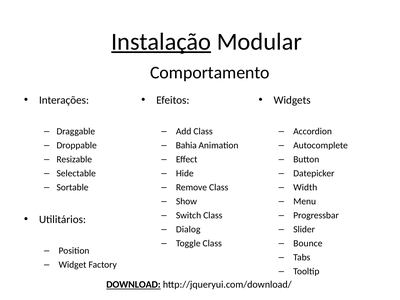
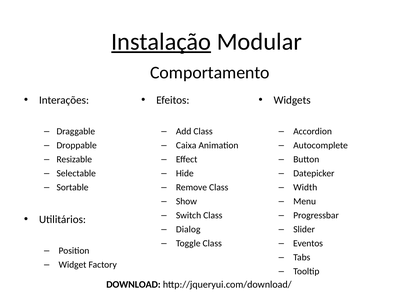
Bahia: Bahia -> Caixa
Bounce: Bounce -> Eventos
DOWNLOAD underline: present -> none
